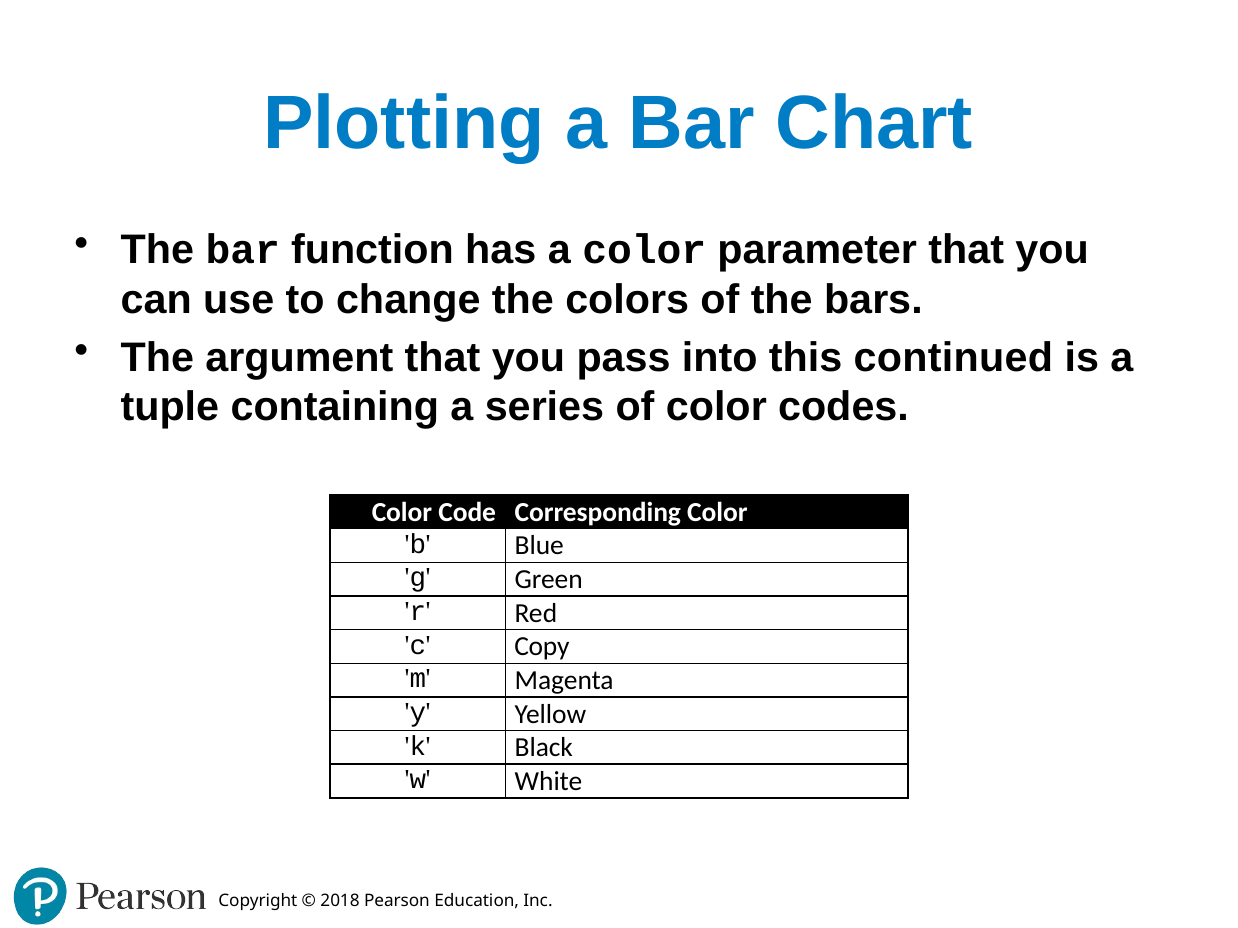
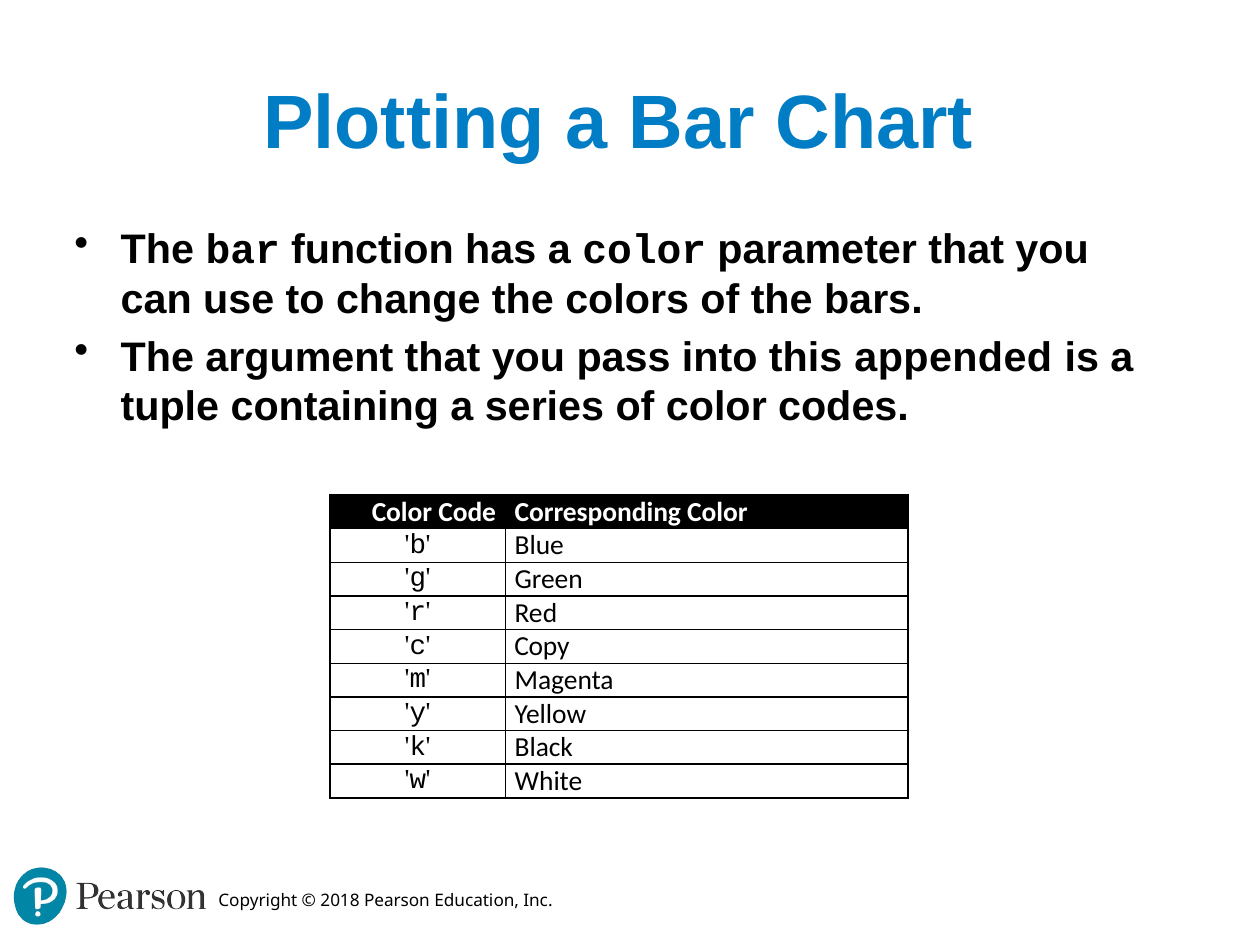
continued: continued -> appended
